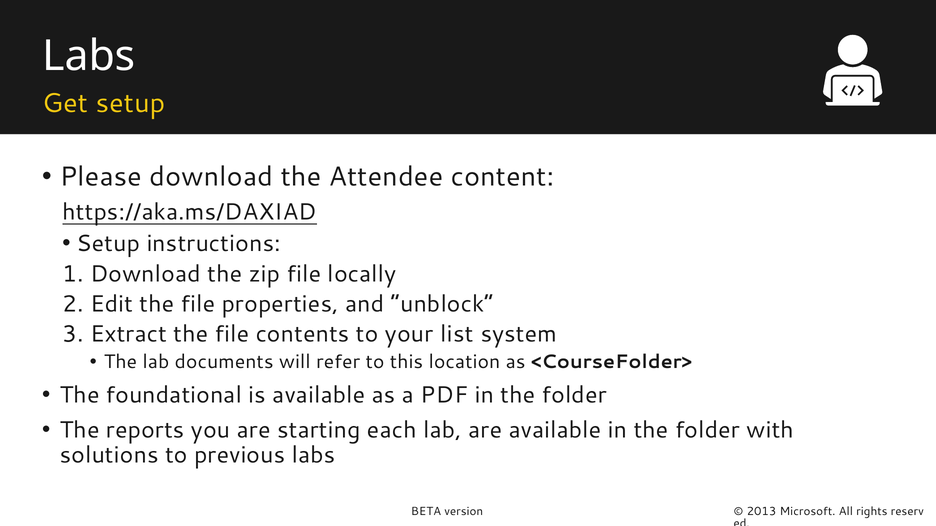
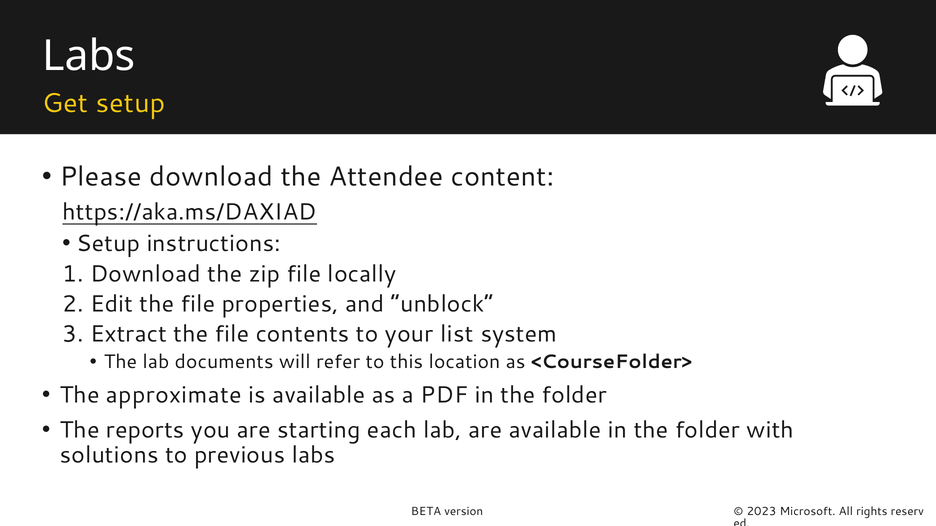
foundational: foundational -> approximate
2013: 2013 -> 2023
